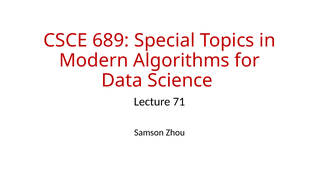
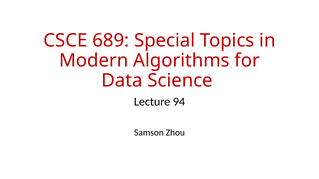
71: 71 -> 94
